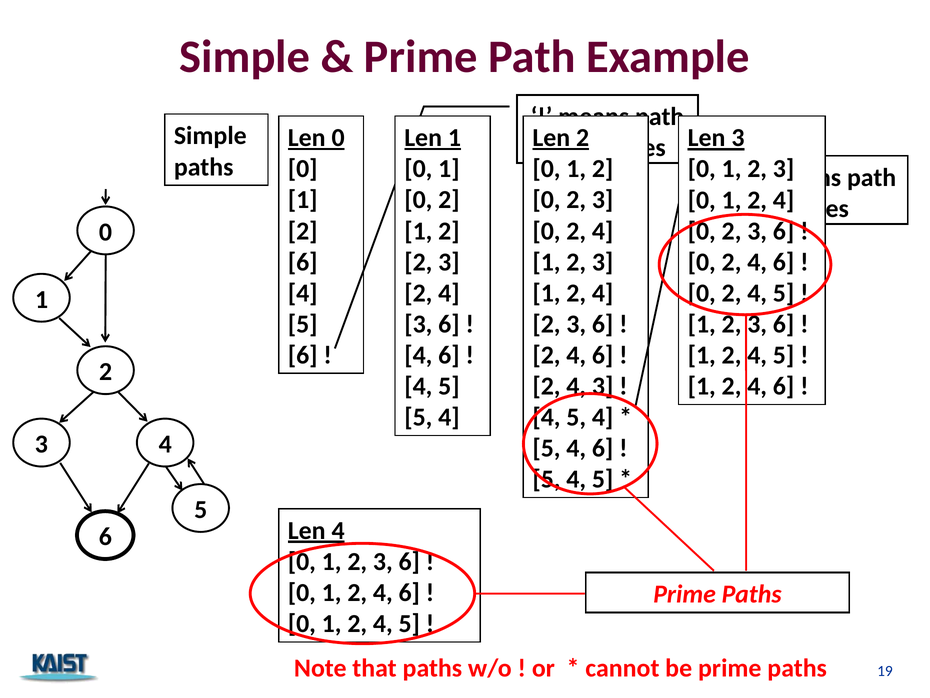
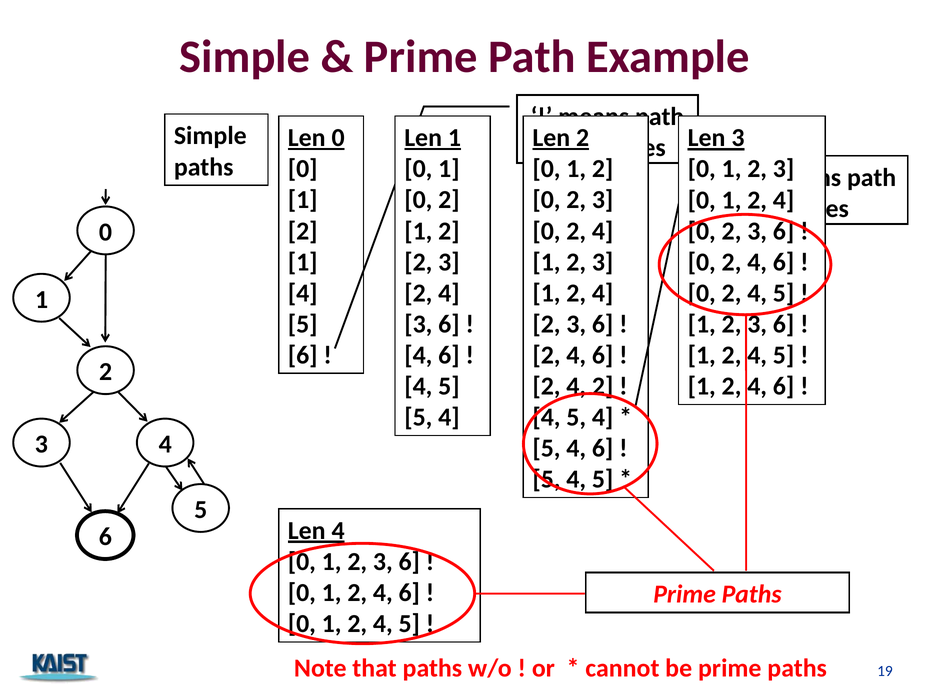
6 at (303, 262): 6 -> 1
3 at (603, 386): 3 -> 2
